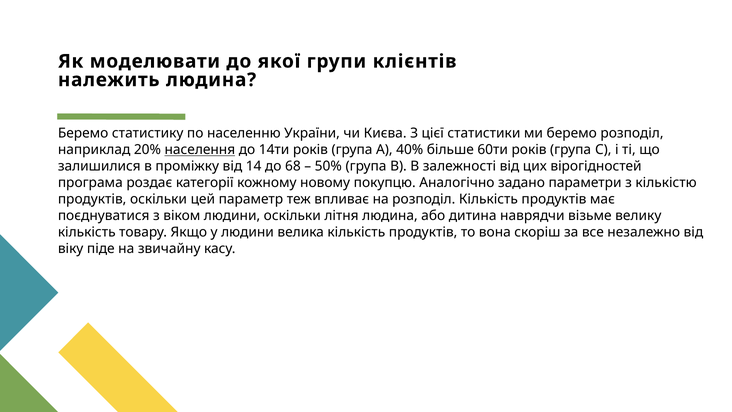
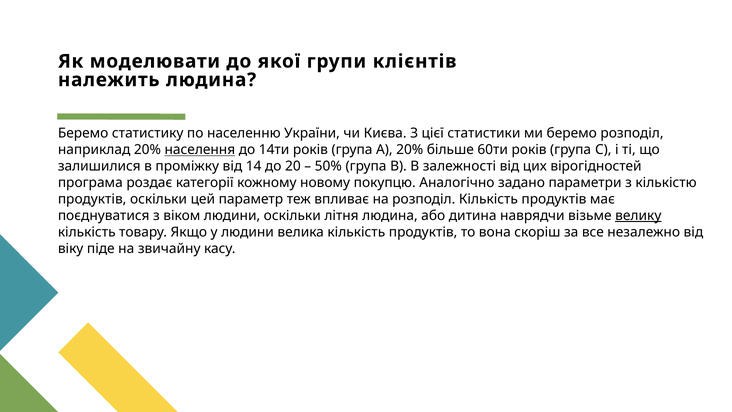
А 40%: 40% -> 20%
68: 68 -> 20
велику underline: none -> present
